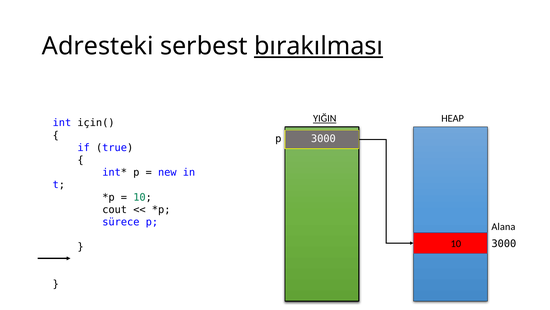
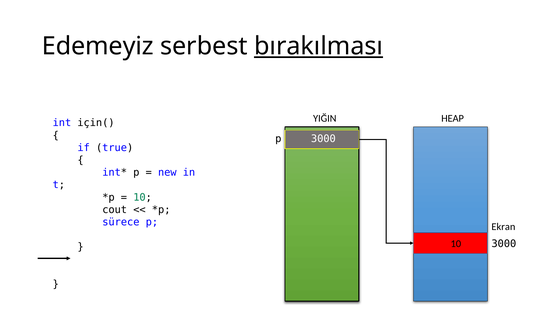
Adresteki: Adresteki -> Edemeyiz
YIĞIN underline: present -> none
Alana: Alana -> Ekran
